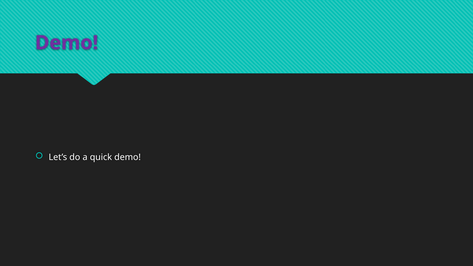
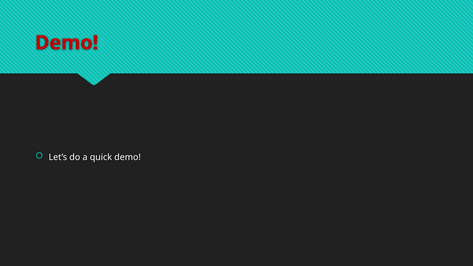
Demo at (67, 43) colour: purple -> red
